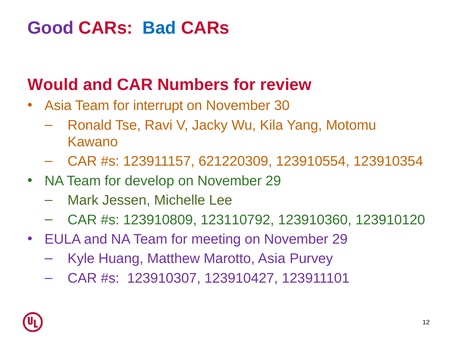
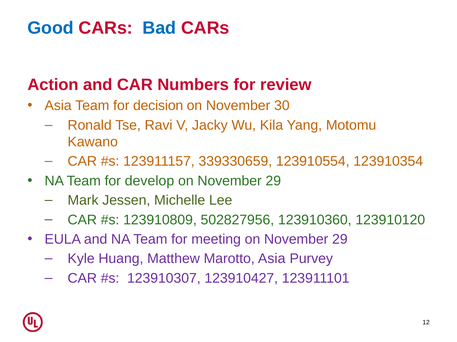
Good colour: purple -> blue
Would: Would -> Action
interrupt: interrupt -> decision
621220309: 621220309 -> 339330659
123110792: 123110792 -> 502827956
